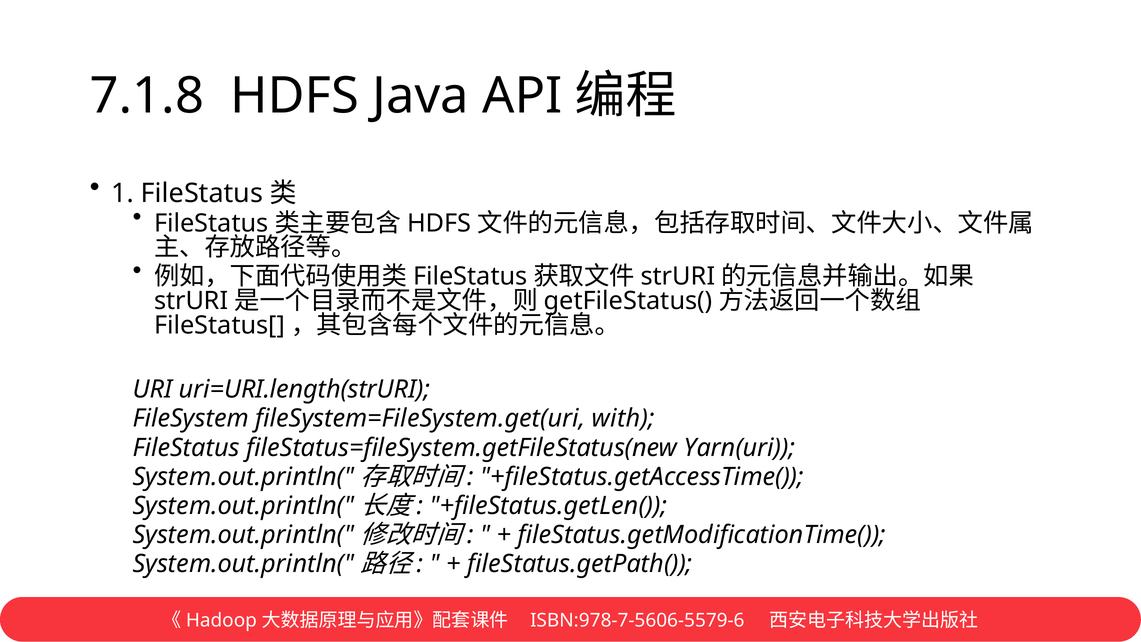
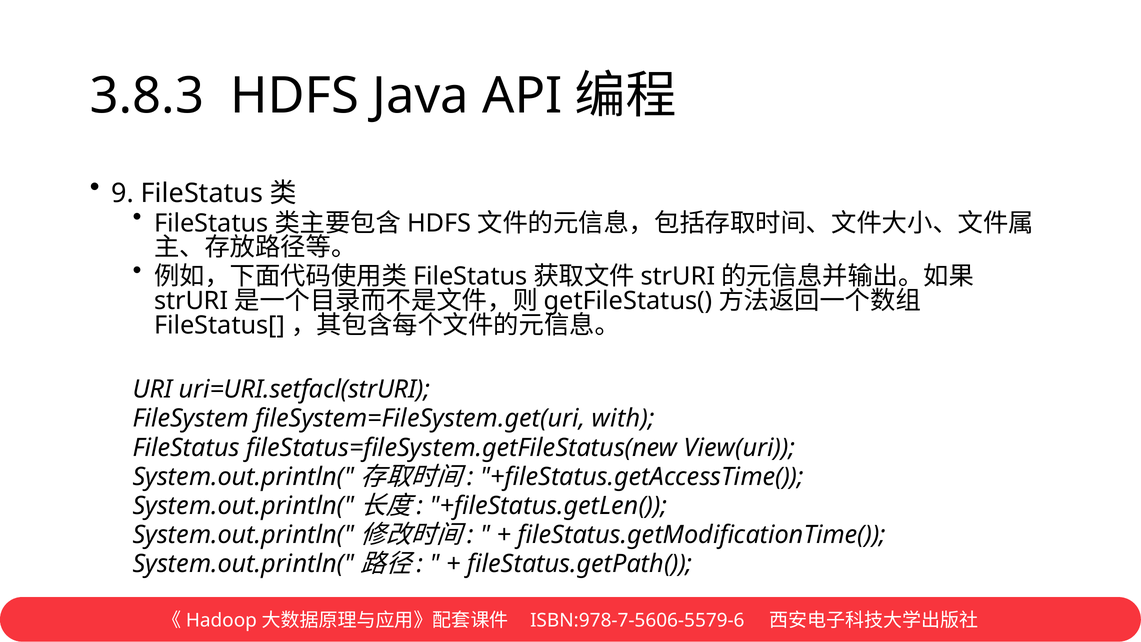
7.1.8: 7.1.8 -> 3.8.3
1: 1 -> 9
uri=URI.length(strURI: uri=URI.length(strURI -> uri=URI.setfacl(strURI
Yarn(uri: Yarn(uri -> View(uri
